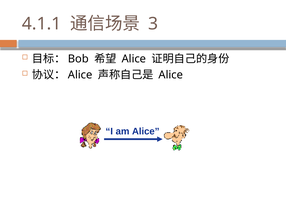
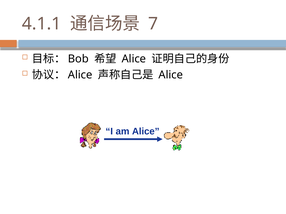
3: 3 -> 7
